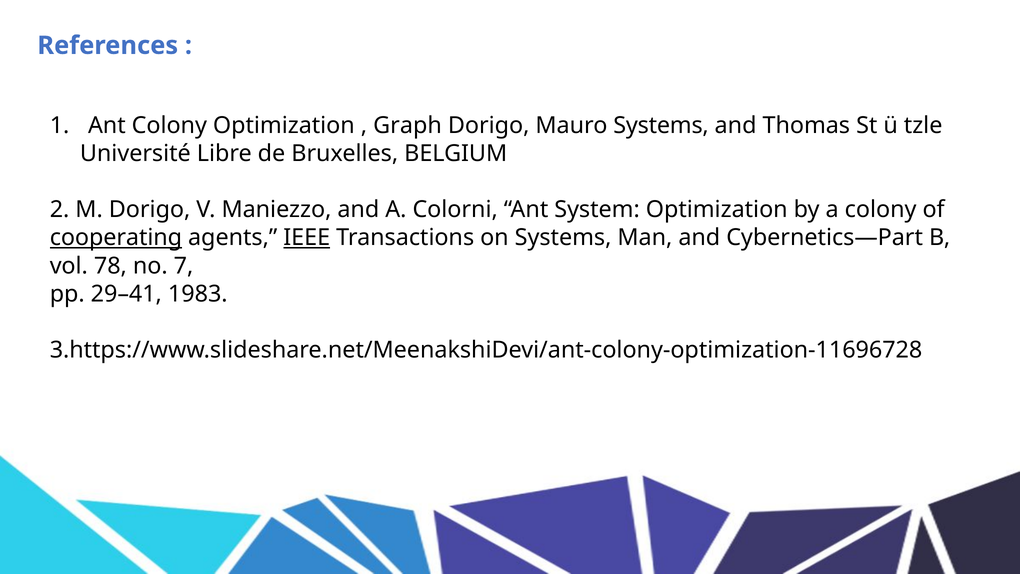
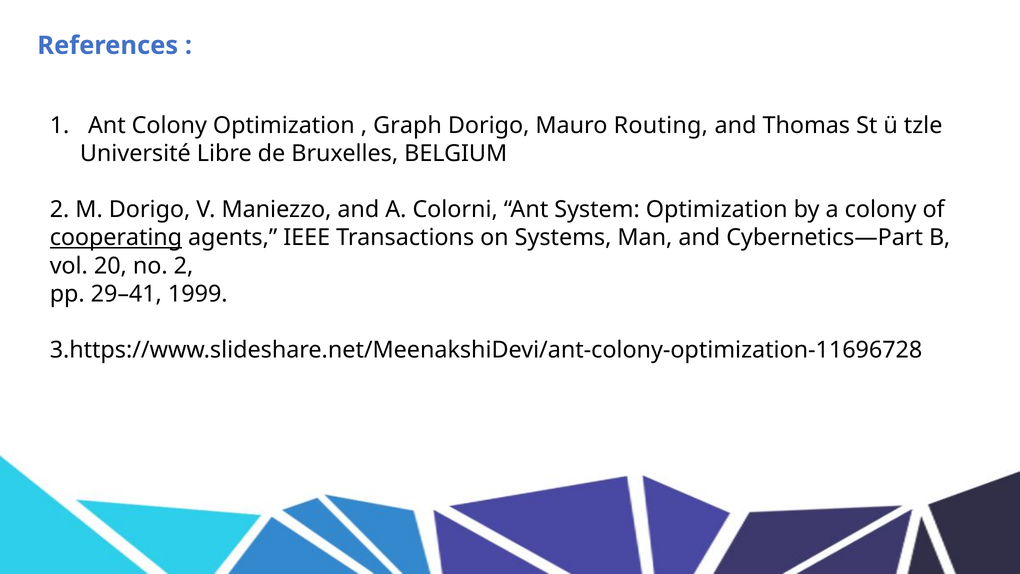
Mauro Systems: Systems -> Routing
IEEE underline: present -> none
78: 78 -> 20
no 7: 7 -> 2
1983: 1983 -> 1999
